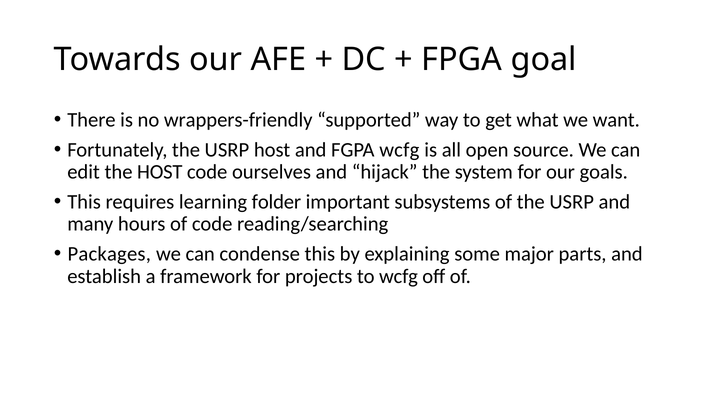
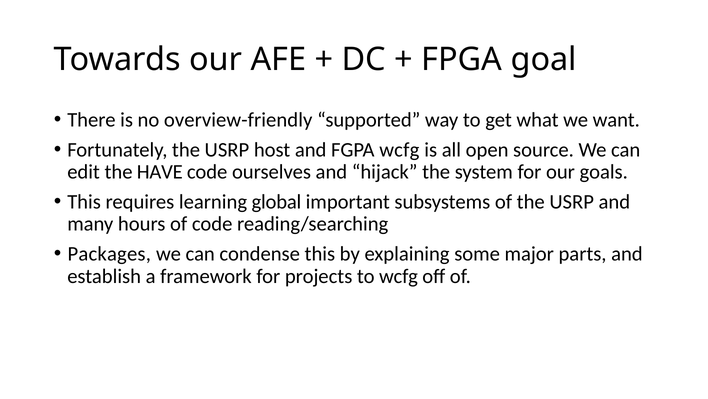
wrappers-friendly: wrappers-friendly -> overview-friendly
the HOST: HOST -> HAVE
folder: folder -> global
